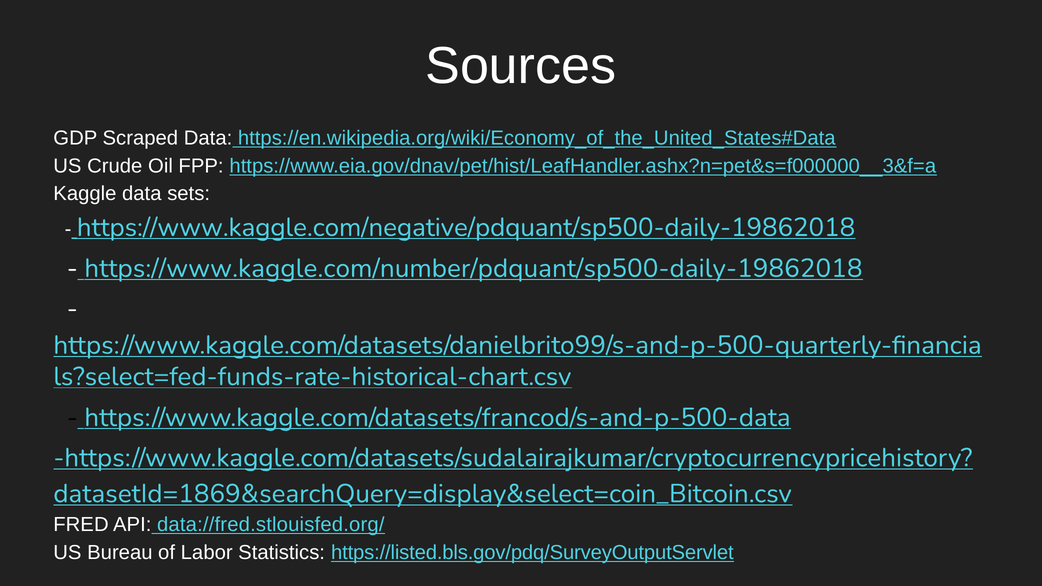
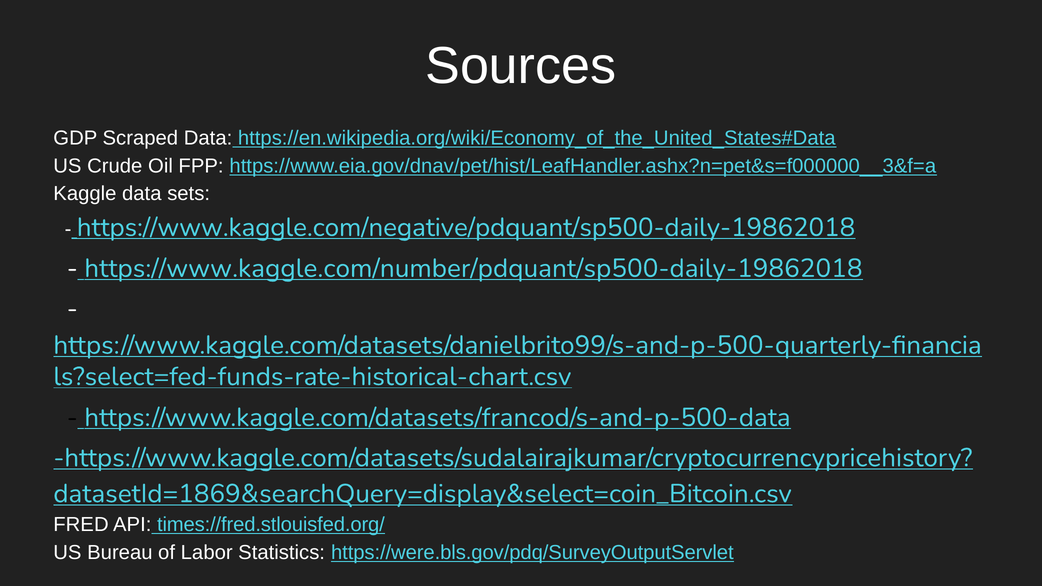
data://fred.stlouisfed.org/: data://fred.stlouisfed.org/ -> times://fred.stlouisfed.org/
https://listed.bls.gov/pdq/SurveyOutputServlet: https://listed.bls.gov/pdq/SurveyOutputServlet -> https://were.bls.gov/pdq/SurveyOutputServlet
